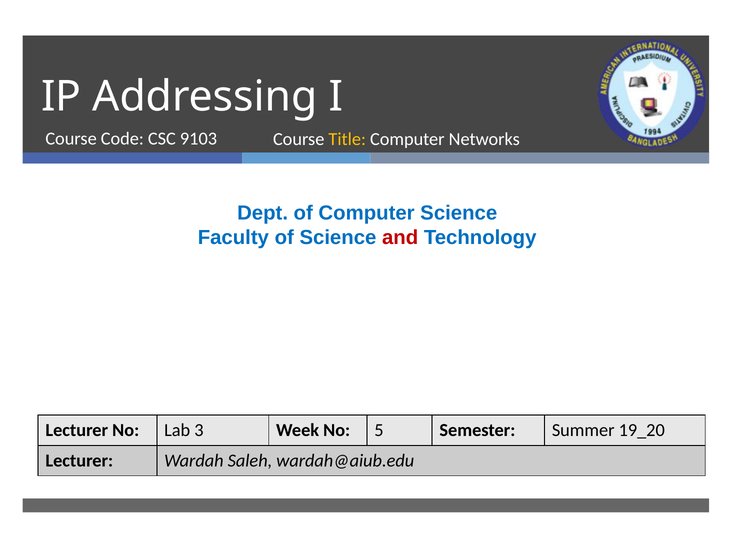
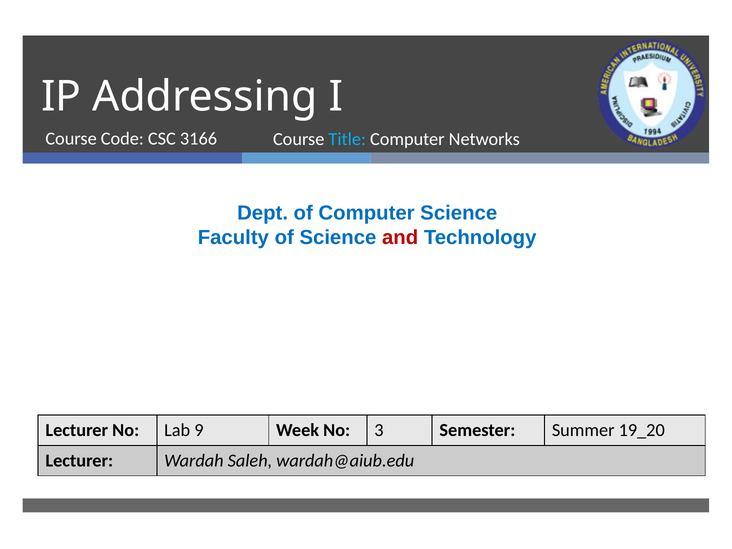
9103: 9103 -> 3166
Title colour: yellow -> light blue
3: 3 -> 9
5: 5 -> 3
